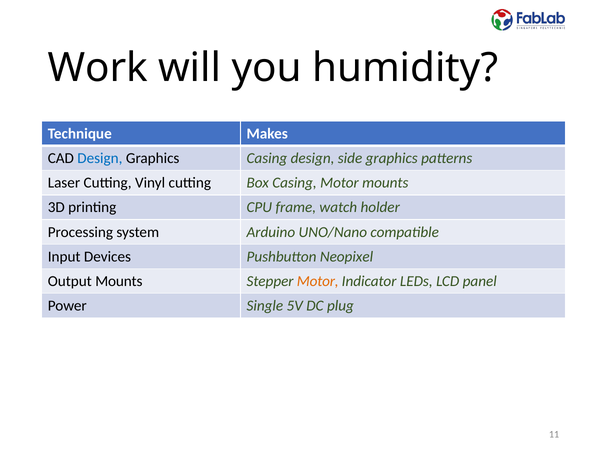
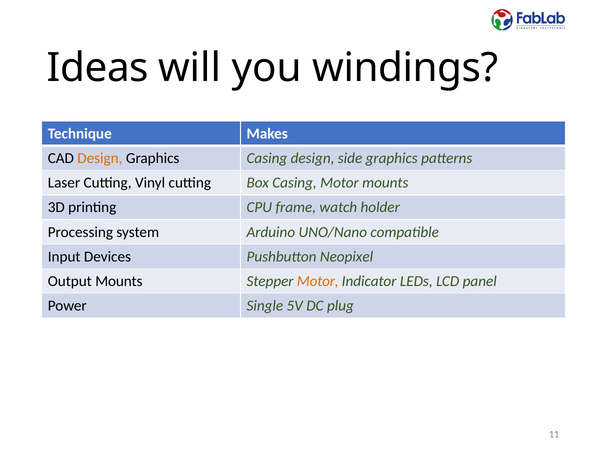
Work: Work -> Ideas
humidity: humidity -> windings
Design at (100, 158) colour: blue -> orange
